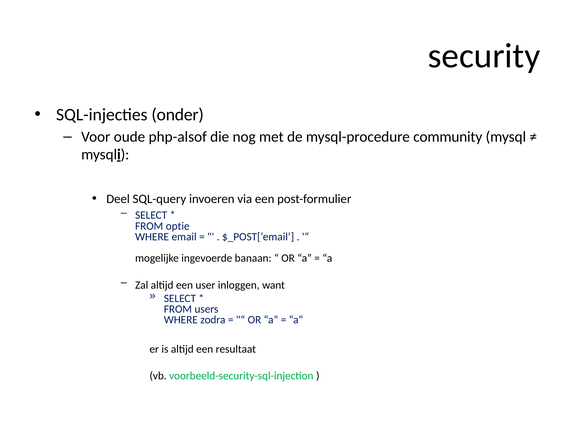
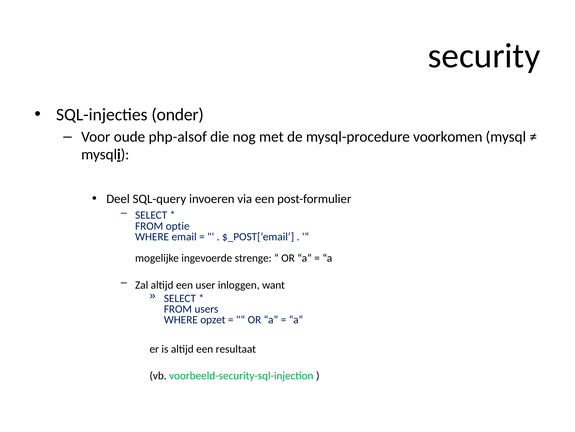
community: community -> voorkomen
banaan: banaan -> strenge
zodra: zodra -> opzet
